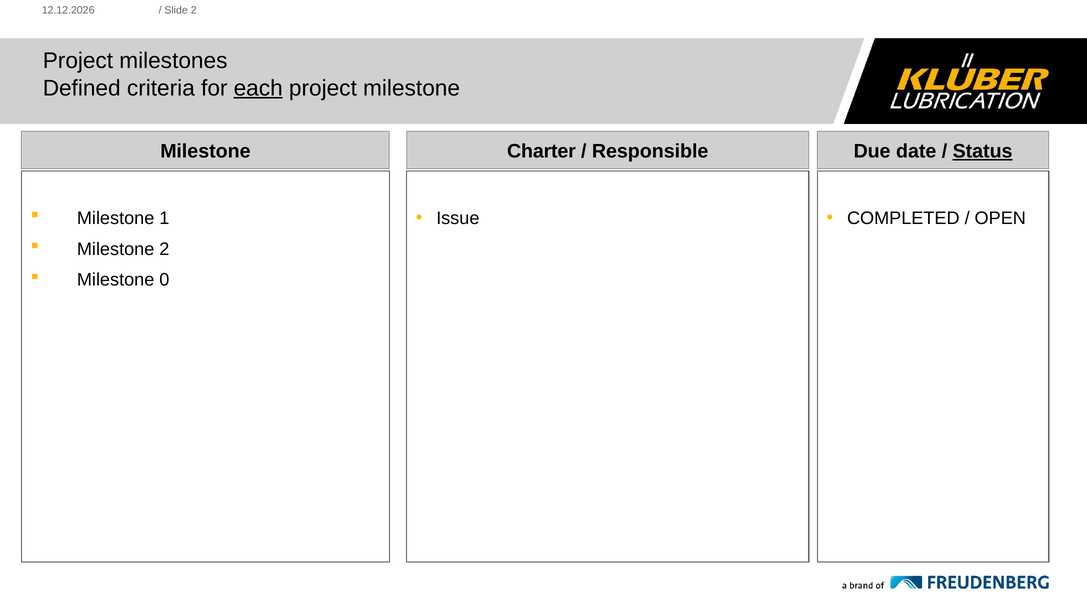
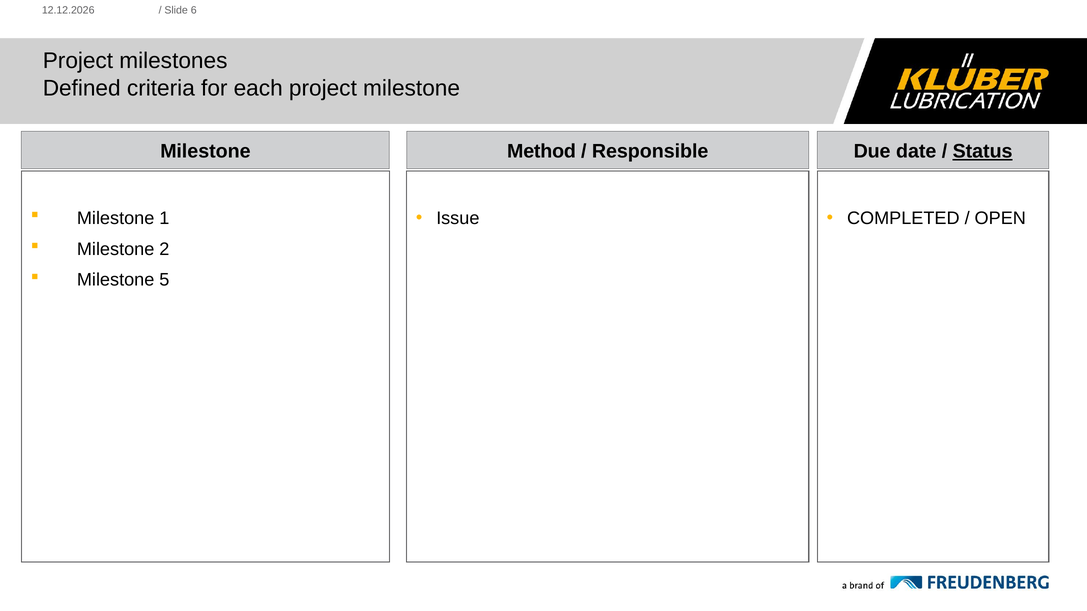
Slide 2: 2 -> 6
each underline: present -> none
Charter: Charter -> Method
0: 0 -> 5
